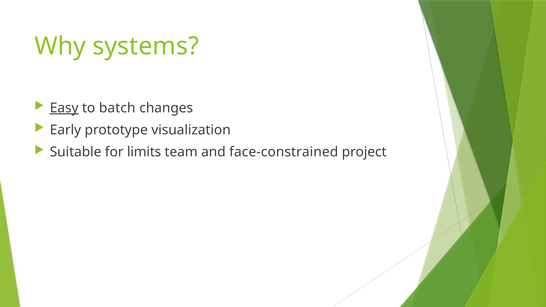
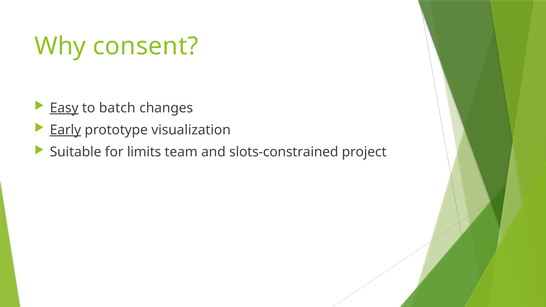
systems: systems -> consent
Early underline: none -> present
face-constrained: face-constrained -> slots-constrained
